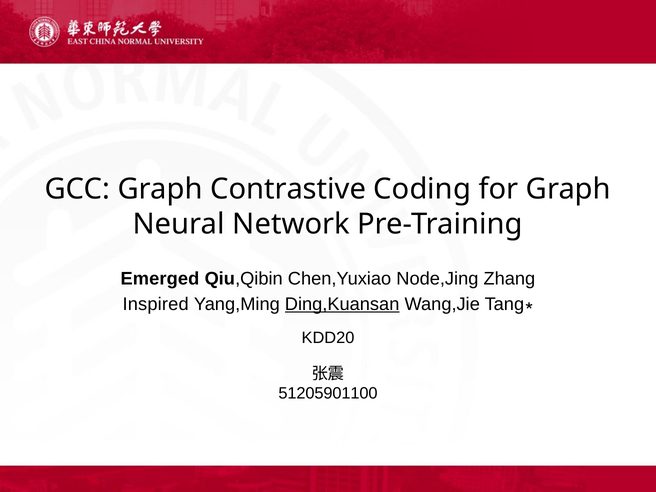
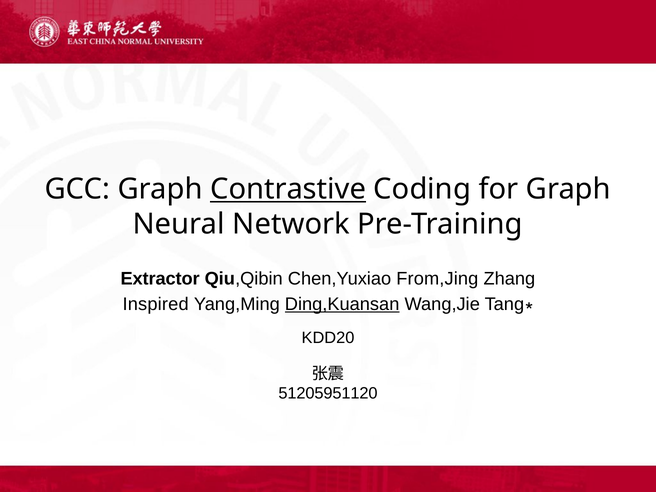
Contrastive underline: none -> present
Emerged: Emerged -> Extractor
Node,Jing: Node,Jing -> From,Jing
51205901100: 51205901100 -> 51205951120
